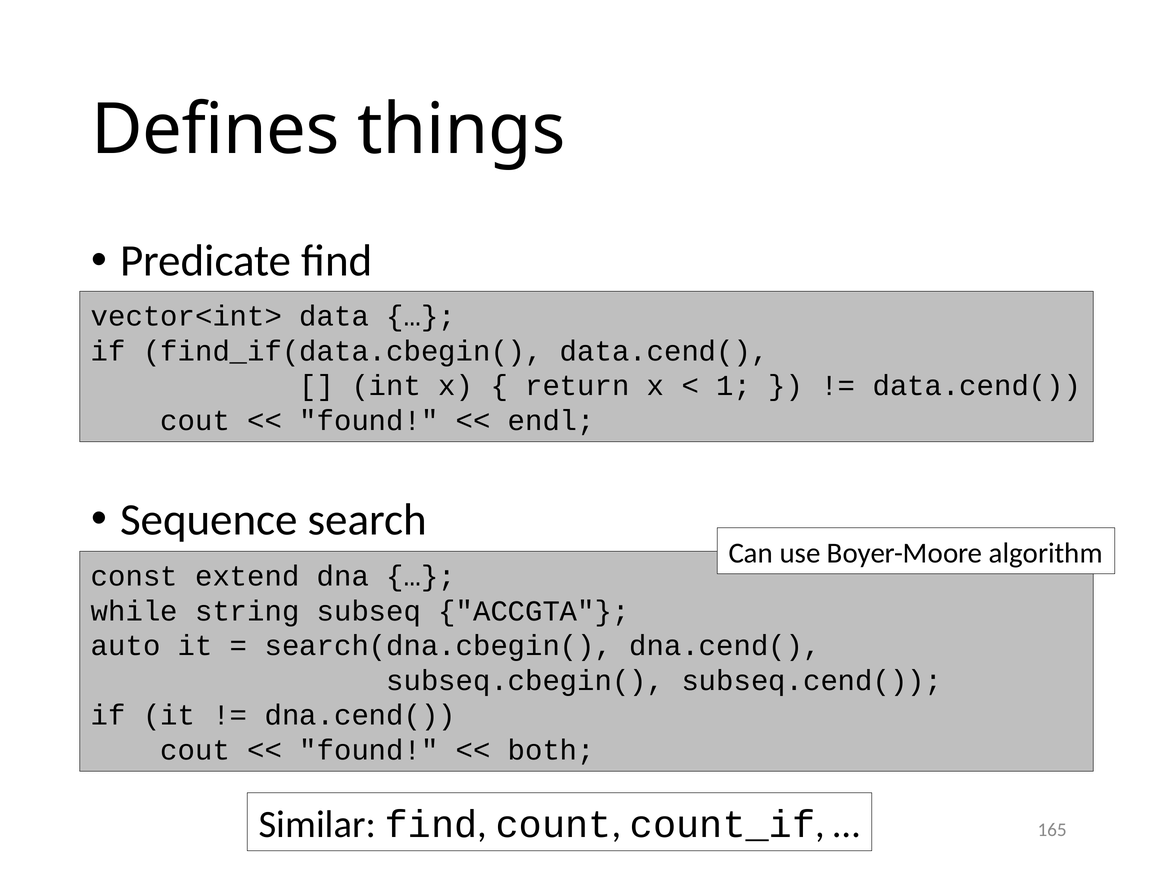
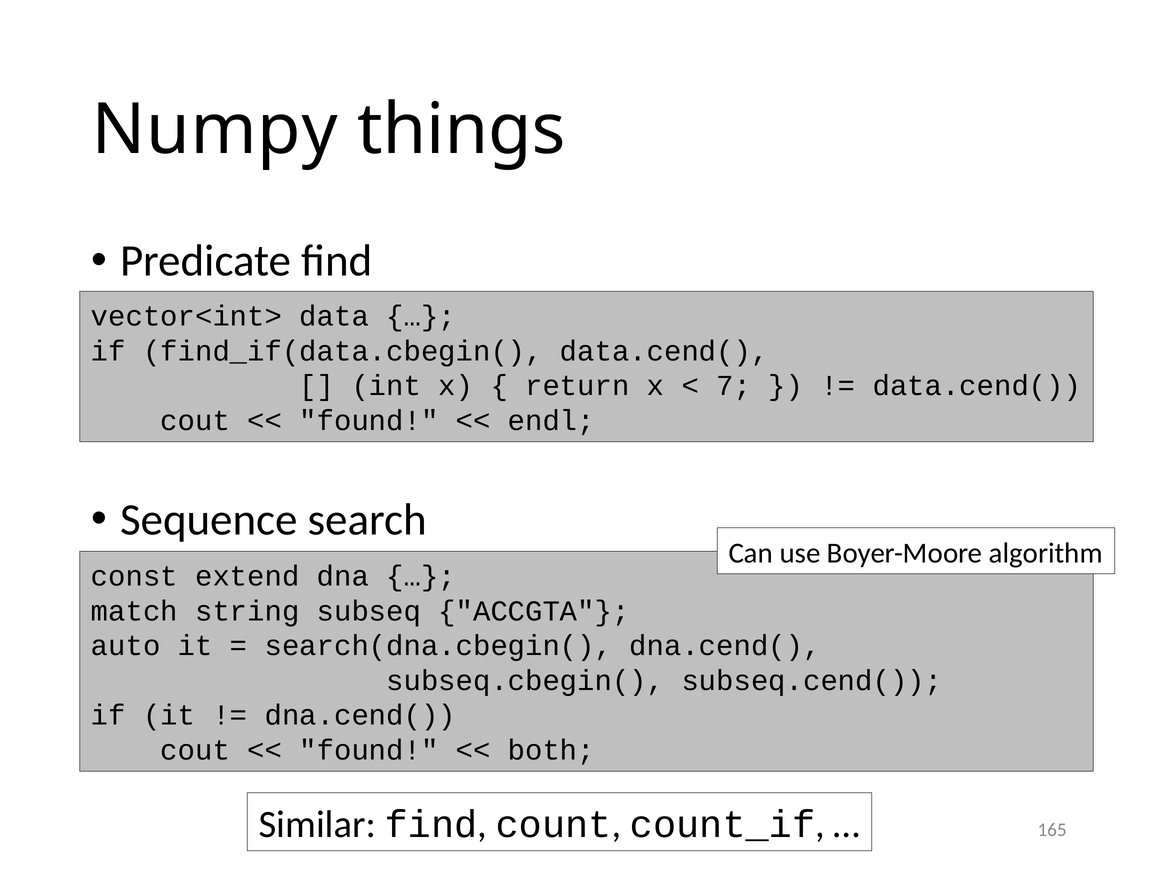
Defines: Defines -> Numpy
1: 1 -> 7
while: while -> match
